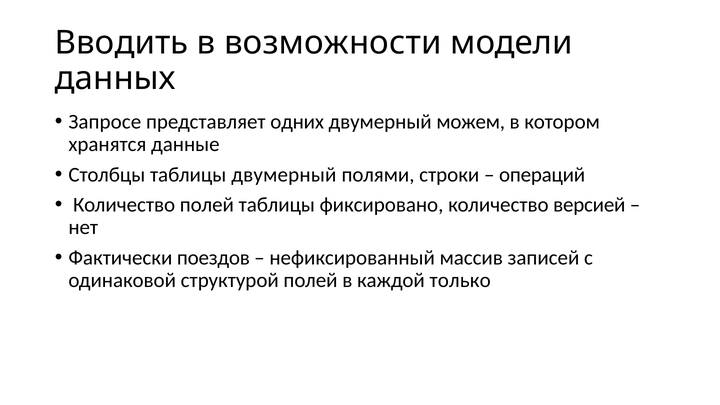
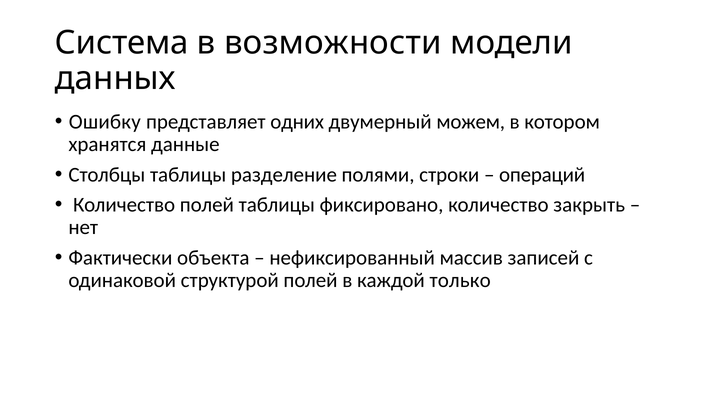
Вводить: Вводить -> Система
Запросе: Запросе -> Ошибку
таблицы двумерный: двумерный -> разделение
версией: версией -> закрыть
поездов: поездов -> объекта
